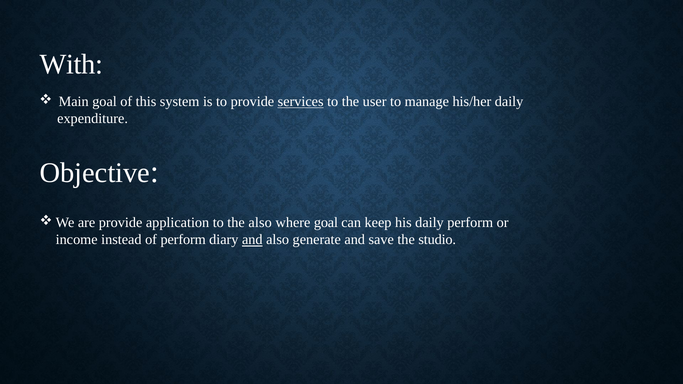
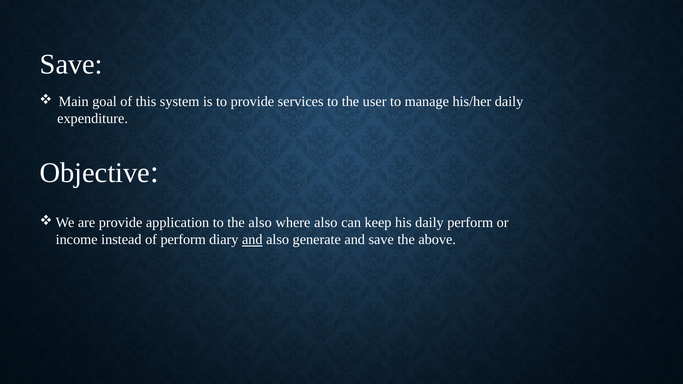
With at (71, 64): With -> Save
services underline: present -> none
where goal: goal -> also
studio: studio -> above
